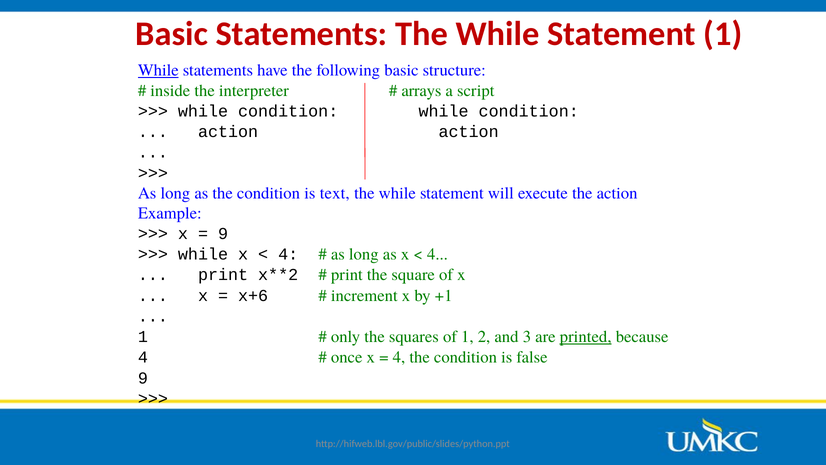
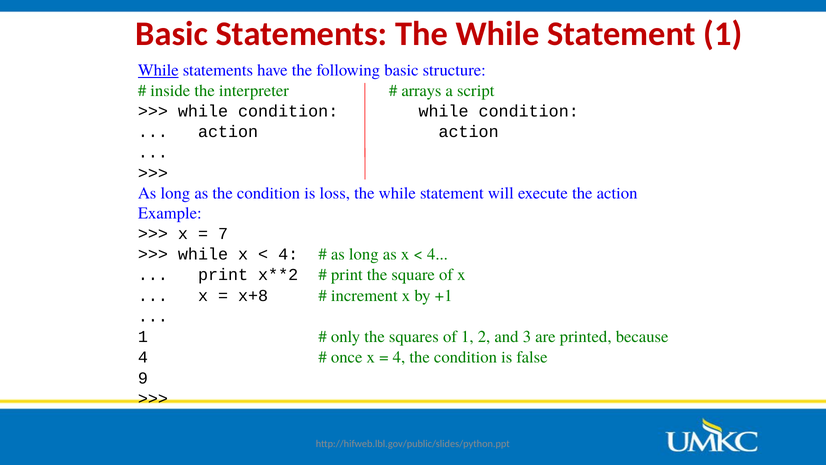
text: text -> loss
9 at (223, 234): 9 -> 7
x+6: x+6 -> x+8
printed underline: present -> none
